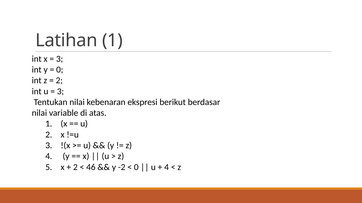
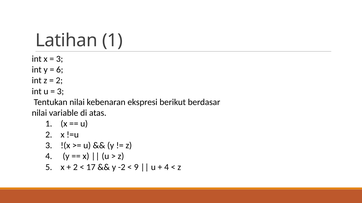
0 at (60, 70): 0 -> 6
46: 46 -> 17
0 at (136, 168): 0 -> 9
